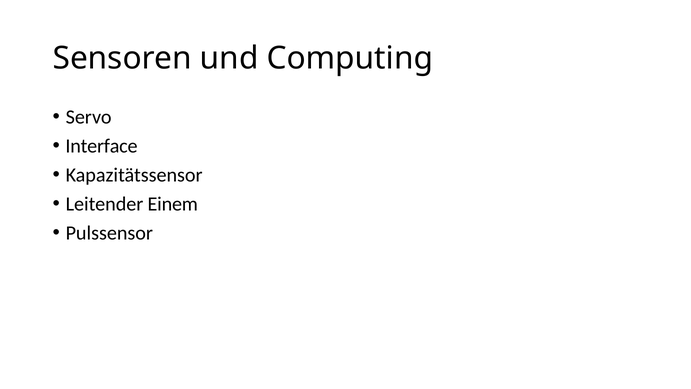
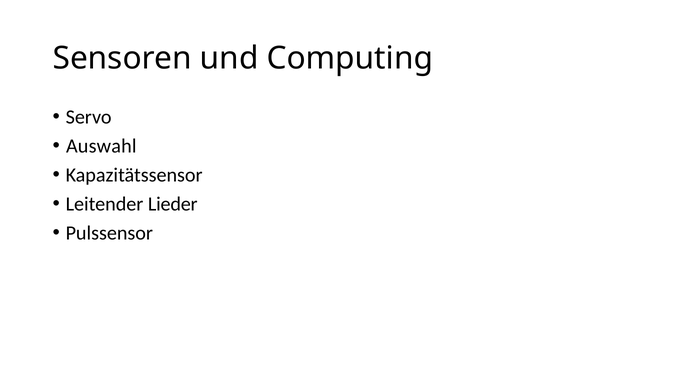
Interface: Interface -> Auswahl
Einem: Einem -> Lieder
